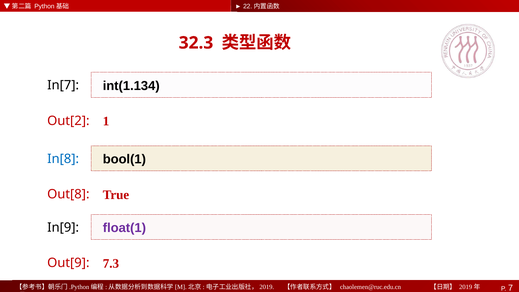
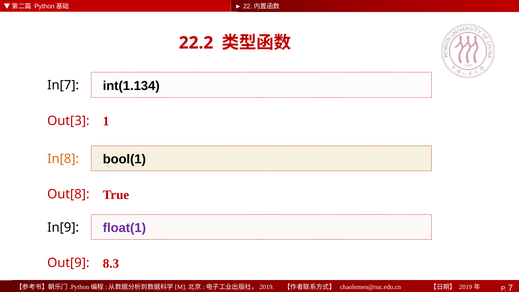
32.3: 32.3 -> 22.2
Out[2: Out[2 -> Out[3
In[8 colour: blue -> orange
7.3: 7.3 -> 8.3
